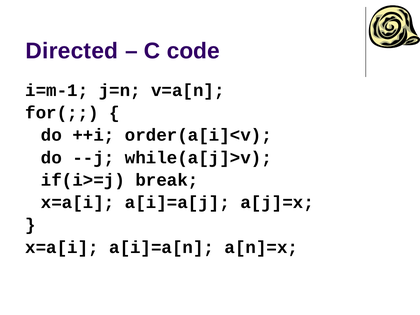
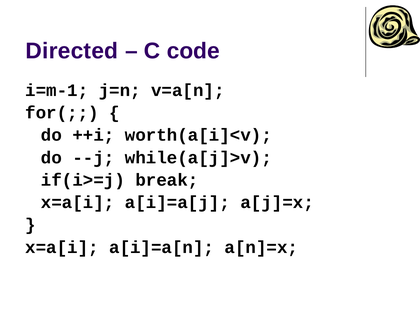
order(a[i]<v: order(a[i]<v -> worth(a[i]<v
